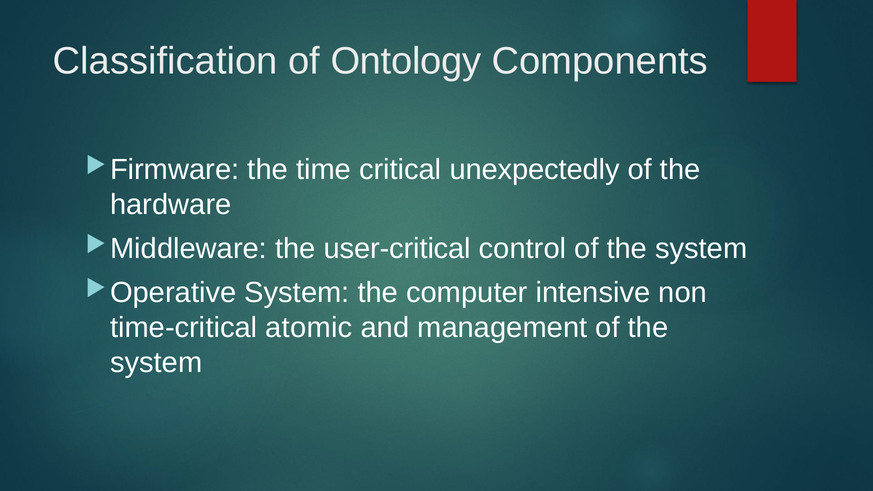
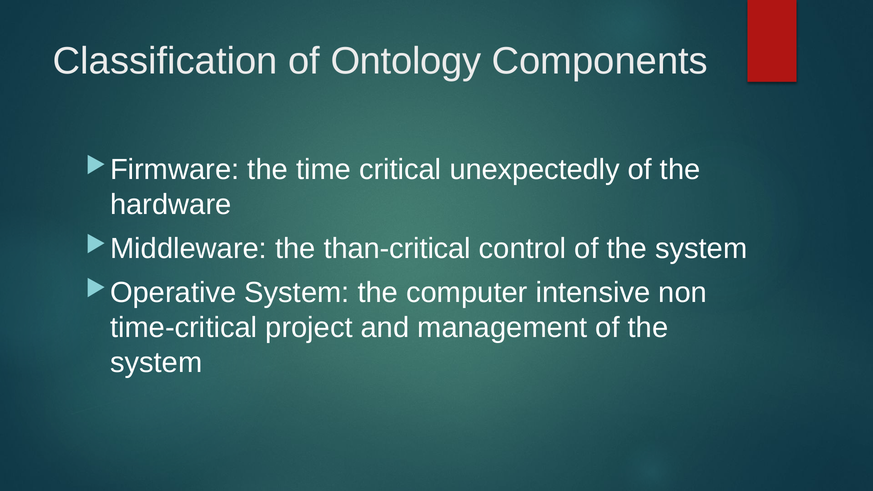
user-critical: user-critical -> than-critical
atomic: atomic -> project
